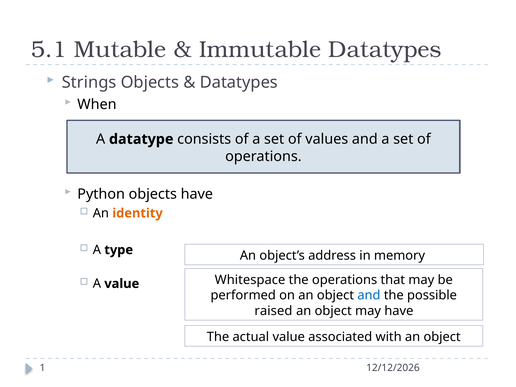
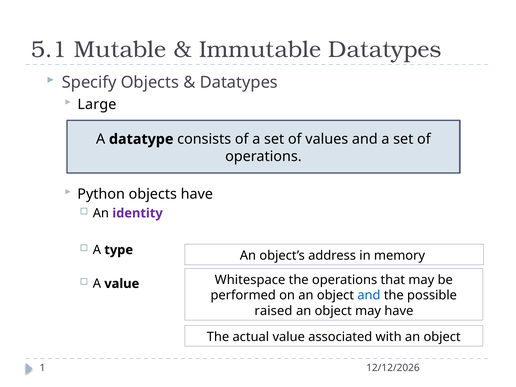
Strings: Strings -> Specify
When: When -> Large
identity colour: orange -> purple
